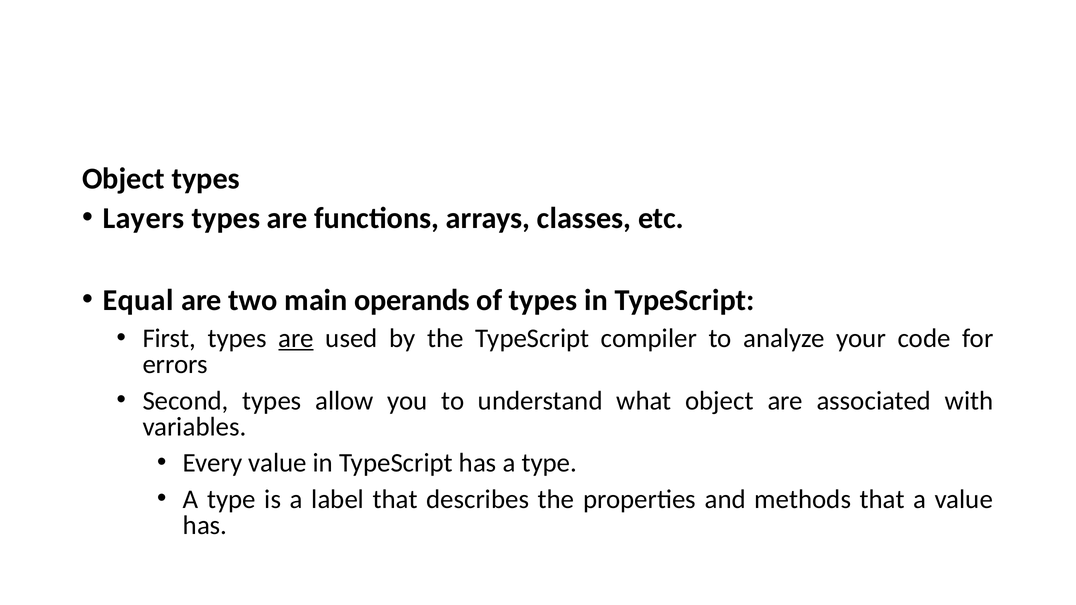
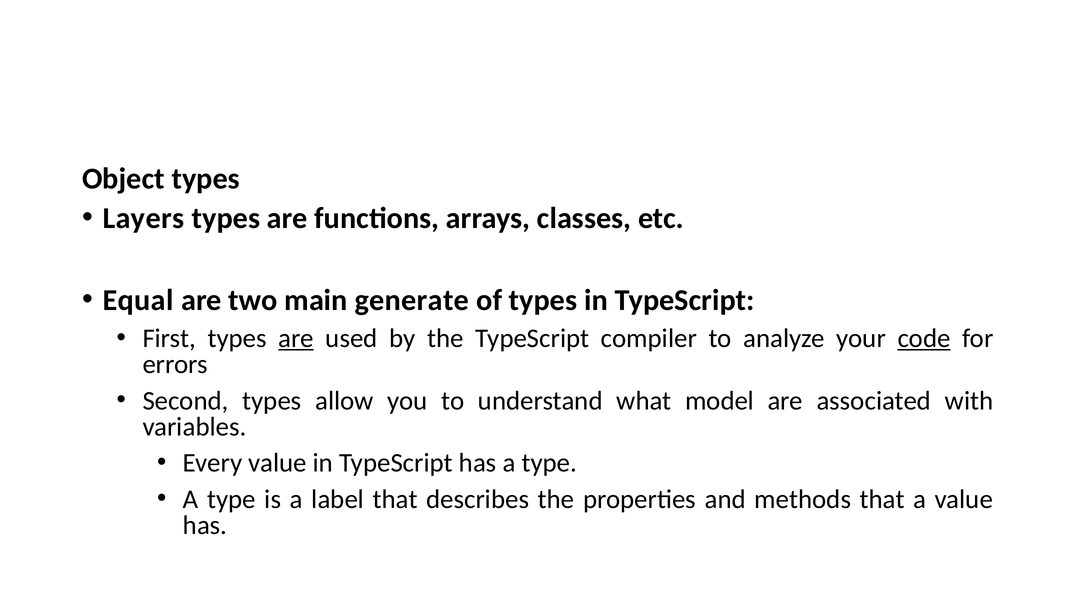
operands: operands -> generate
code underline: none -> present
what object: object -> model
